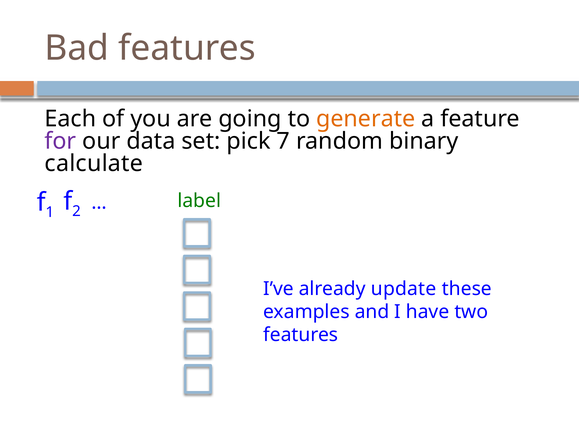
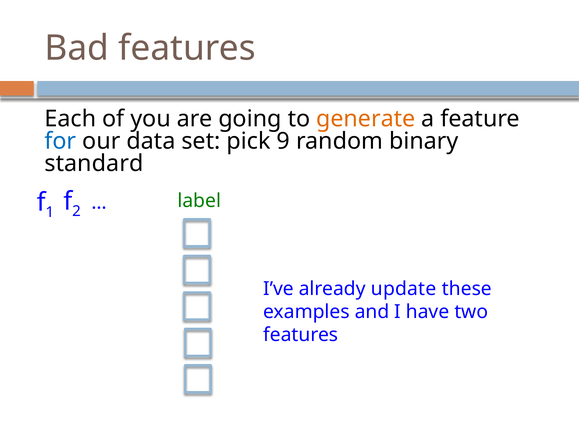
for colour: purple -> blue
7: 7 -> 9
calculate: calculate -> standard
